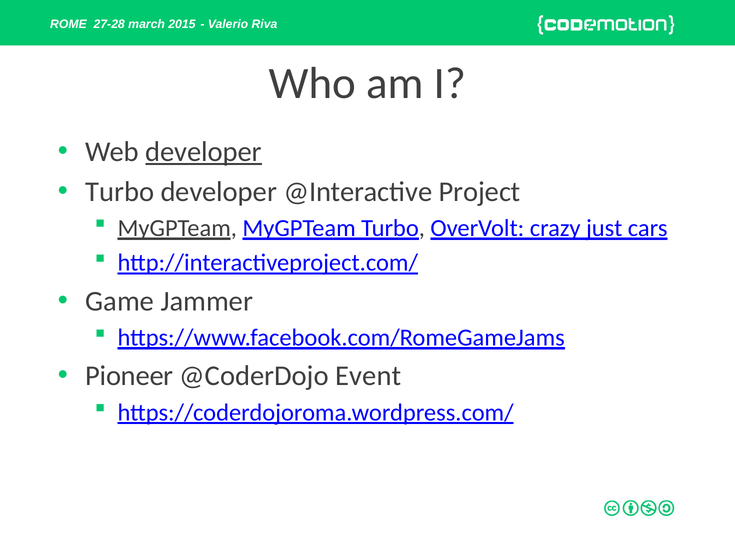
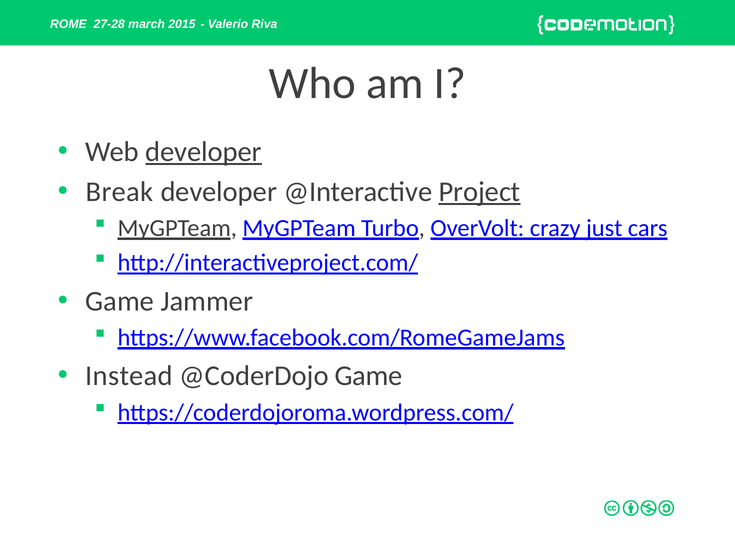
Turbo at (120, 192): Turbo -> Break
Project underline: none -> present
Pioneer: Pioneer -> Instead
@CoderDojo Event: Event -> Game
